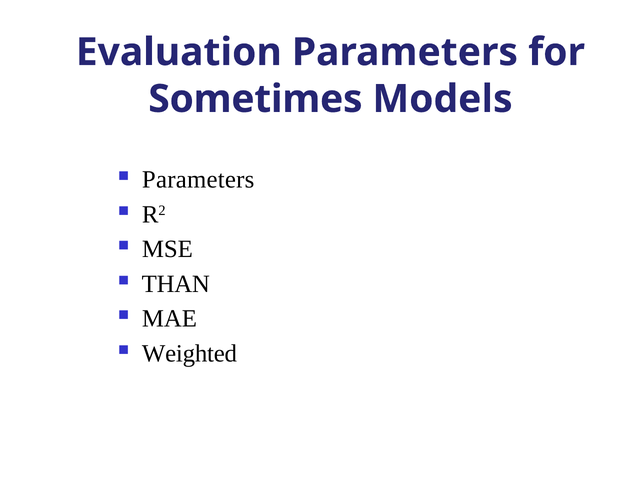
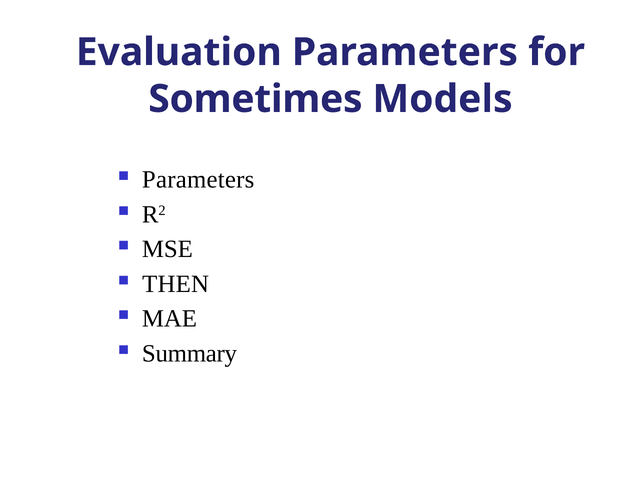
THAN: THAN -> THEN
Weighted: Weighted -> Summary
